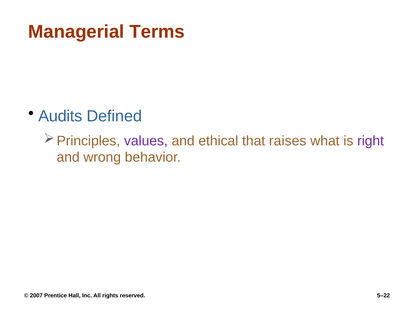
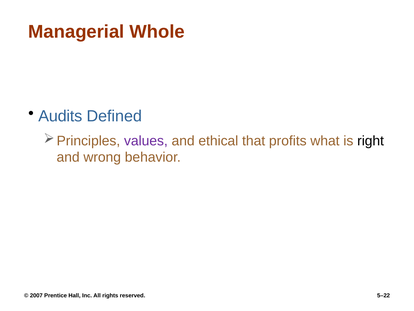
Terms: Terms -> Whole
raises: raises -> profits
right colour: purple -> black
